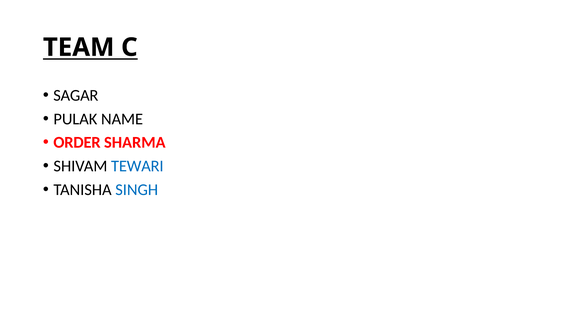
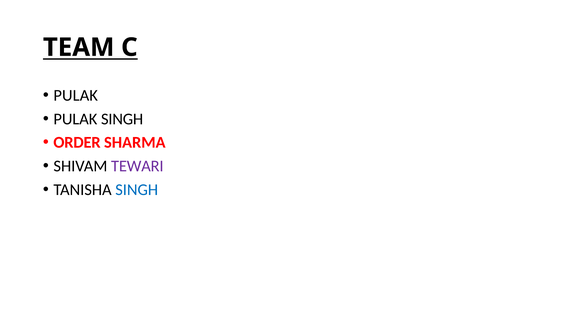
SAGAR at (76, 95): SAGAR -> PULAK
PULAK NAME: NAME -> SINGH
TEWARI colour: blue -> purple
